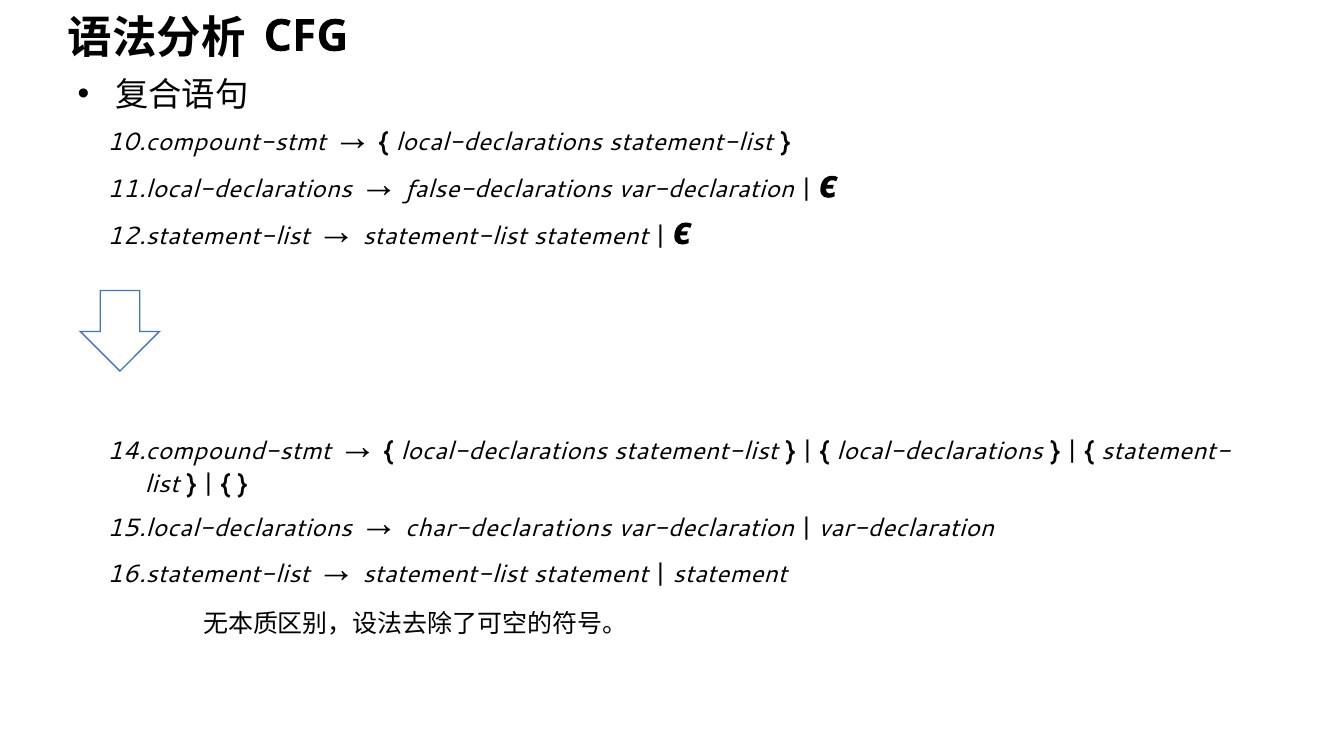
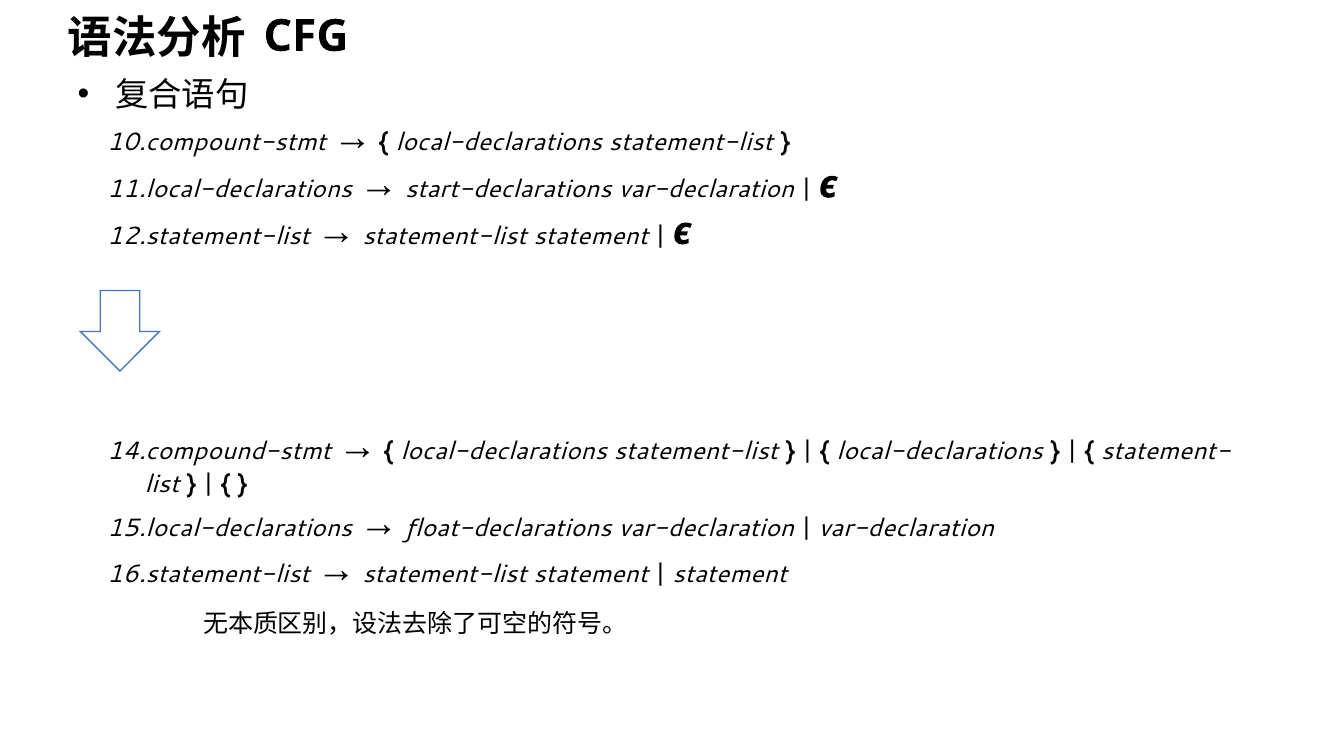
false-declarations: false-declarations -> start-declarations
char-declarations: char-declarations -> float-declarations
